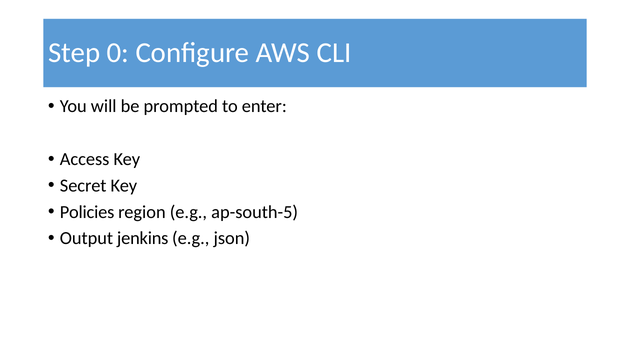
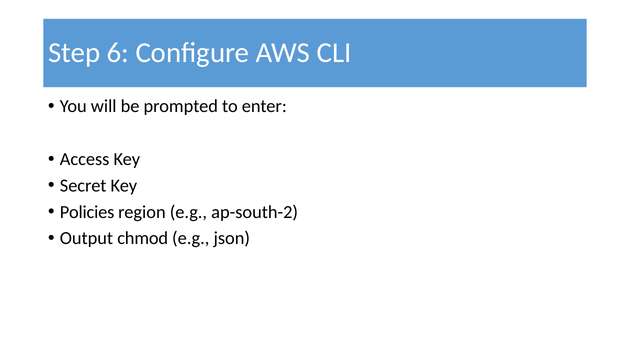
0: 0 -> 6
ap-south-5: ap-south-5 -> ap-south-2
jenkins: jenkins -> chmod
